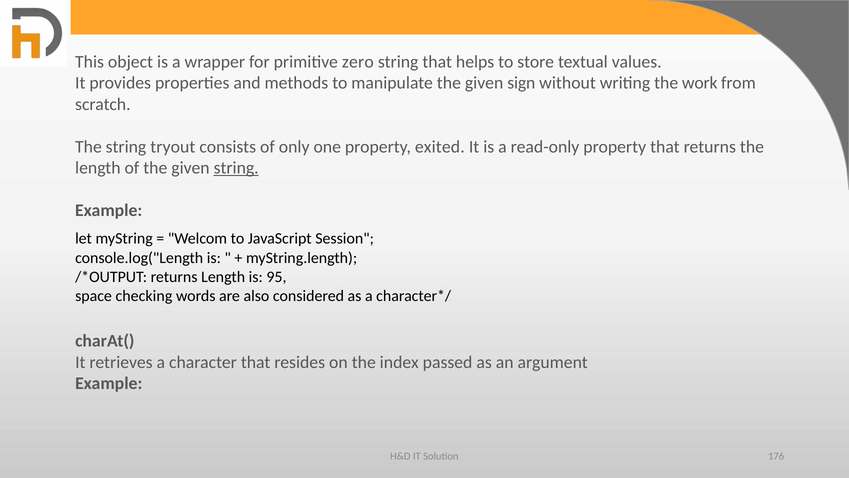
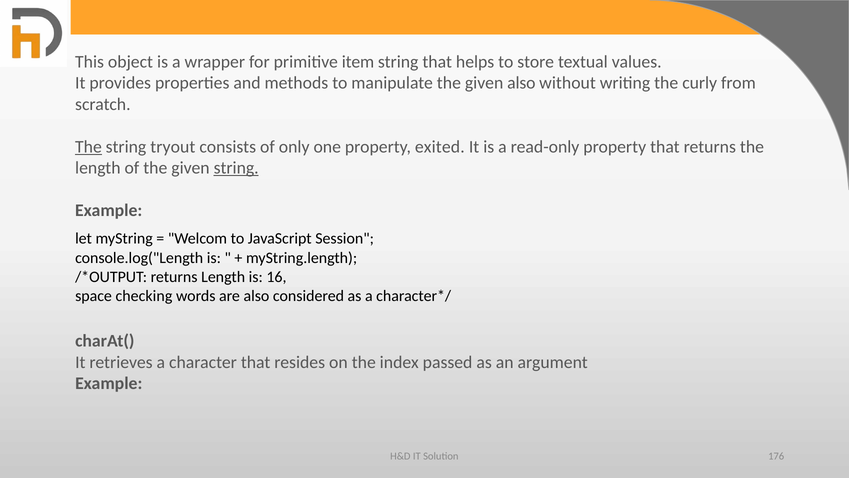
zero: zero -> item
given sign: sign -> also
work: work -> curly
The at (88, 147) underline: none -> present
95: 95 -> 16
